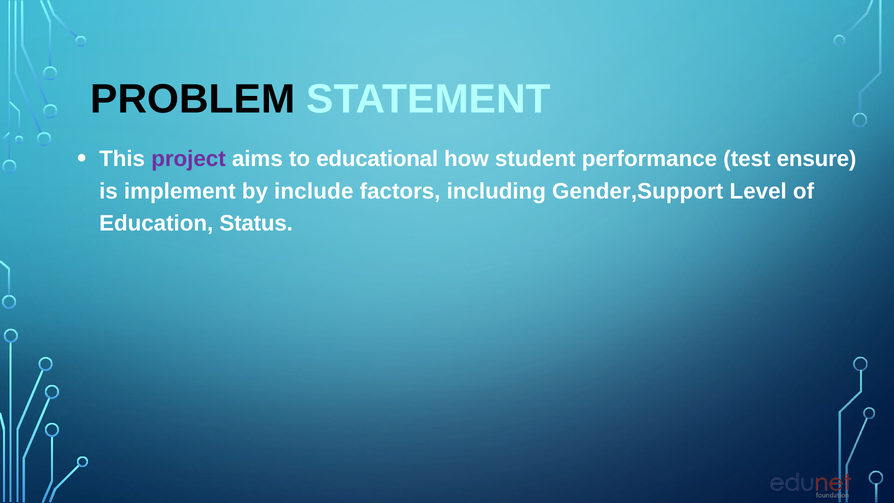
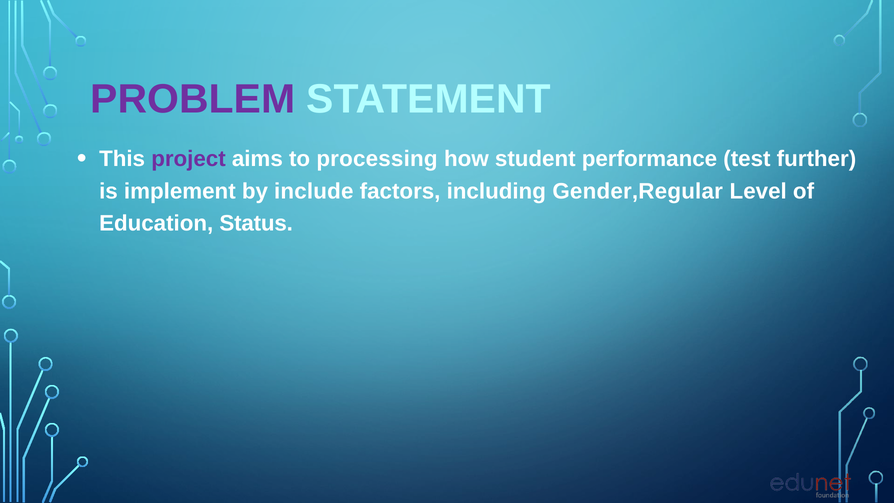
PROBLEM colour: black -> purple
educational: educational -> processing
ensure: ensure -> further
Gender,Support: Gender,Support -> Gender,Regular
